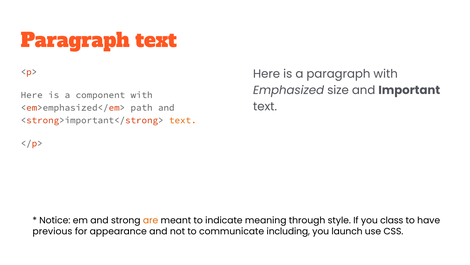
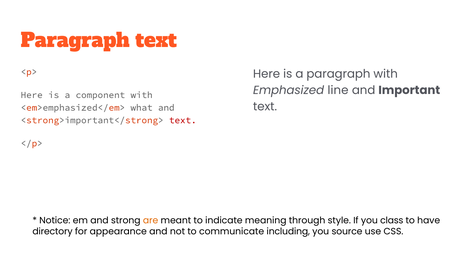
size: size -> line
path: path -> what
text at (183, 120) colour: orange -> red
previous: previous -> directory
launch: launch -> source
